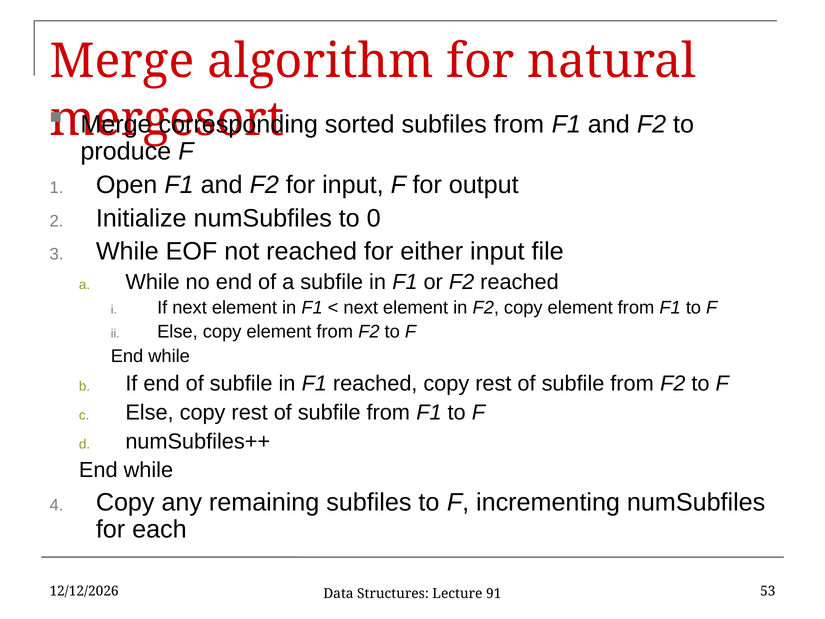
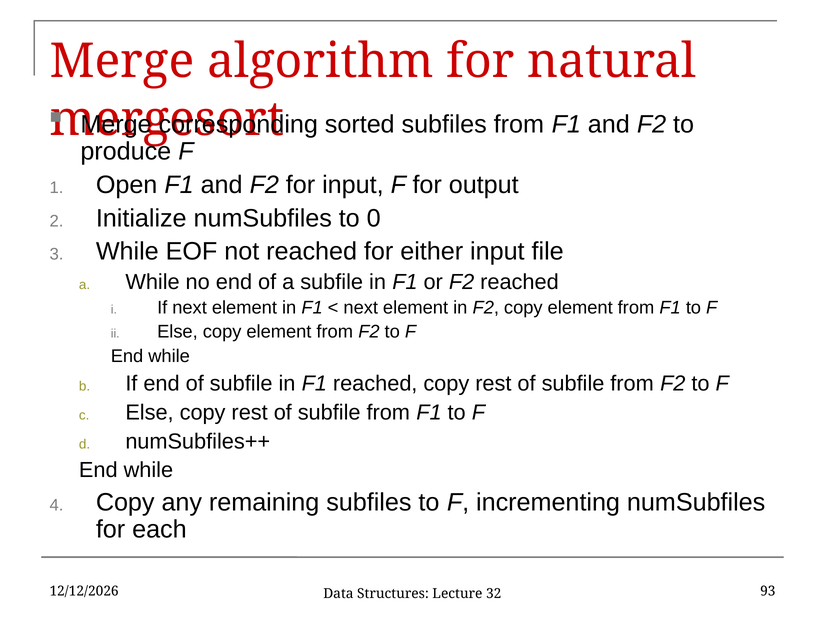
53: 53 -> 93
91: 91 -> 32
